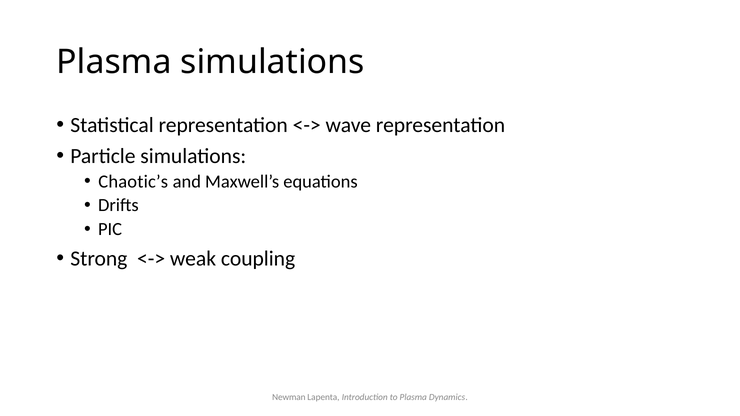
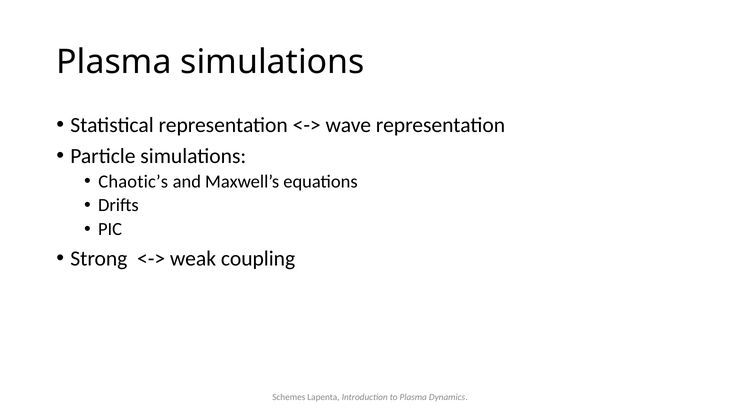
Newman: Newman -> Schemes
